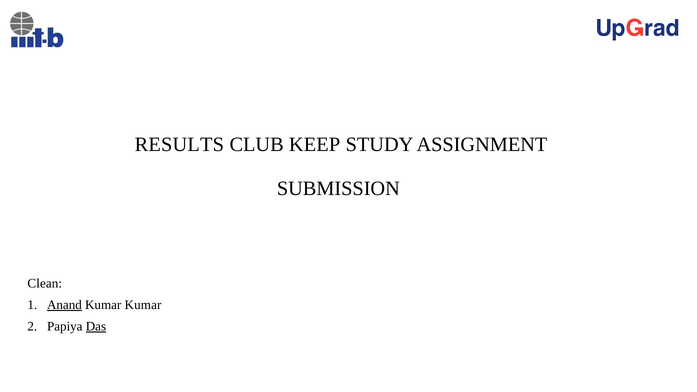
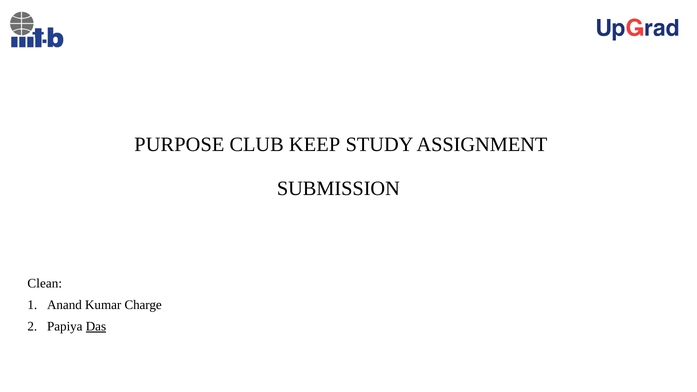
RESULTS: RESULTS -> PURPOSE
Anand underline: present -> none
Kumar Kumar: Kumar -> Charge
